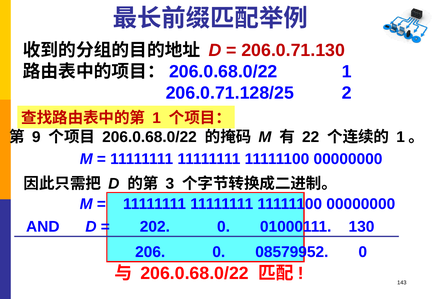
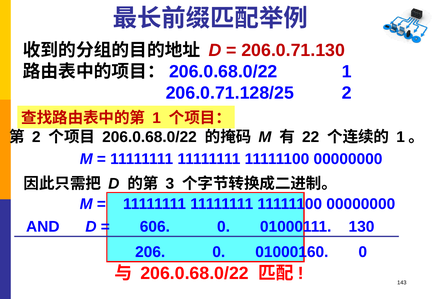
9 at (36, 137): 9 -> 2
202: 202 -> 606
08579952: 08579952 -> 01000160
